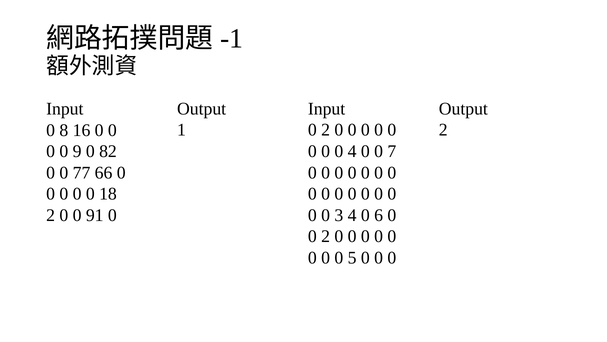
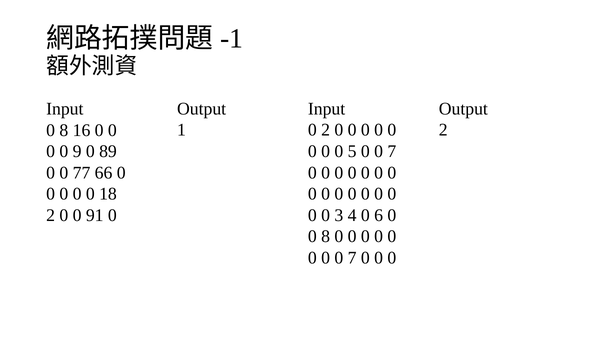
82: 82 -> 89
0 4: 4 -> 5
2 at (326, 236): 2 -> 8
0 0 0 5: 5 -> 7
